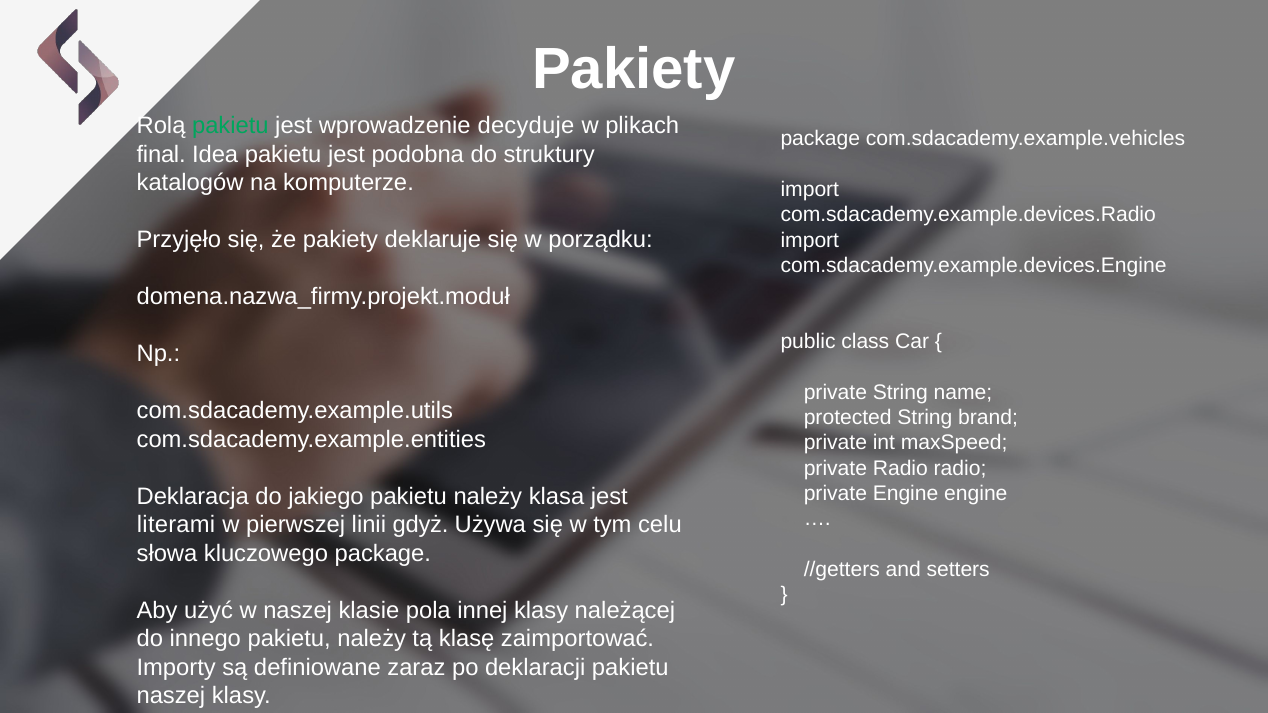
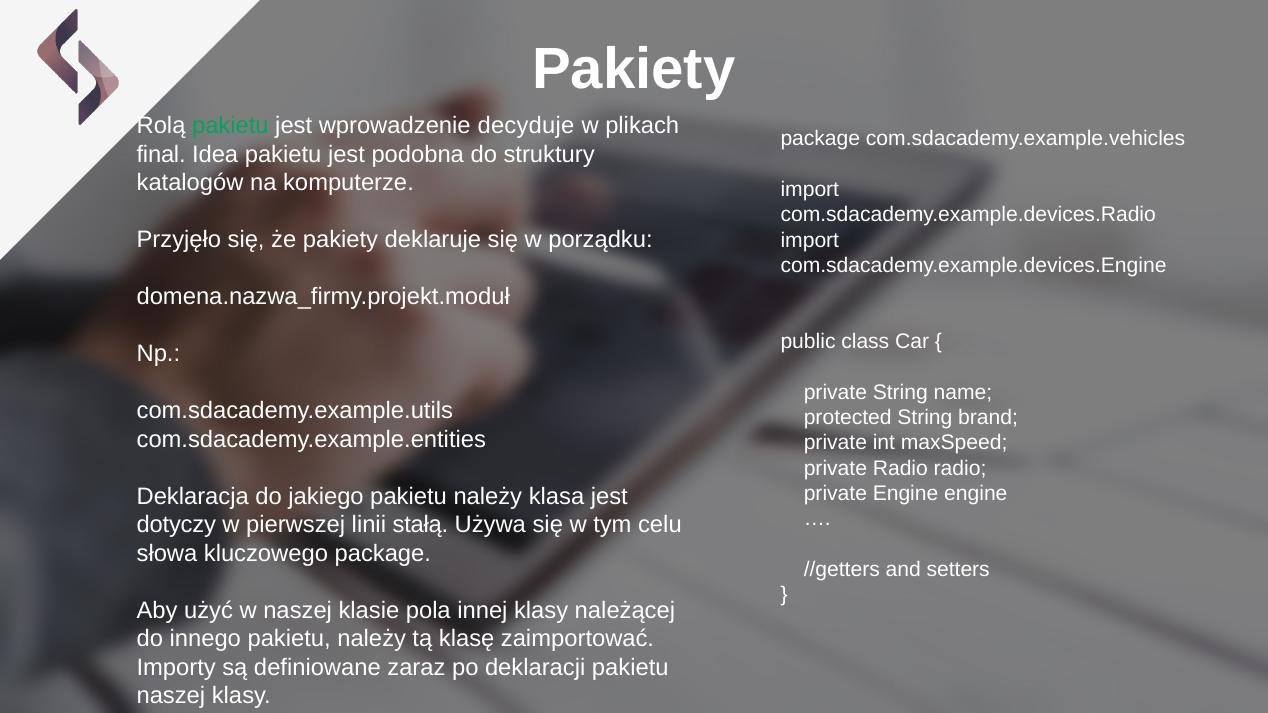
literami: literami -> dotyczy
gdyż: gdyż -> stałą
